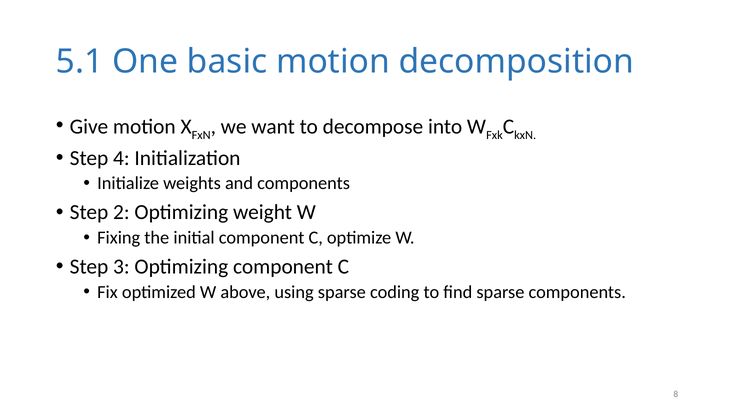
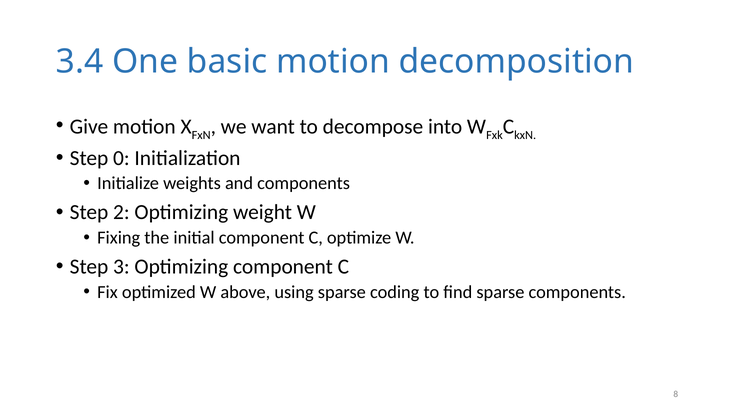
5.1: 5.1 -> 3.4
4: 4 -> 0
